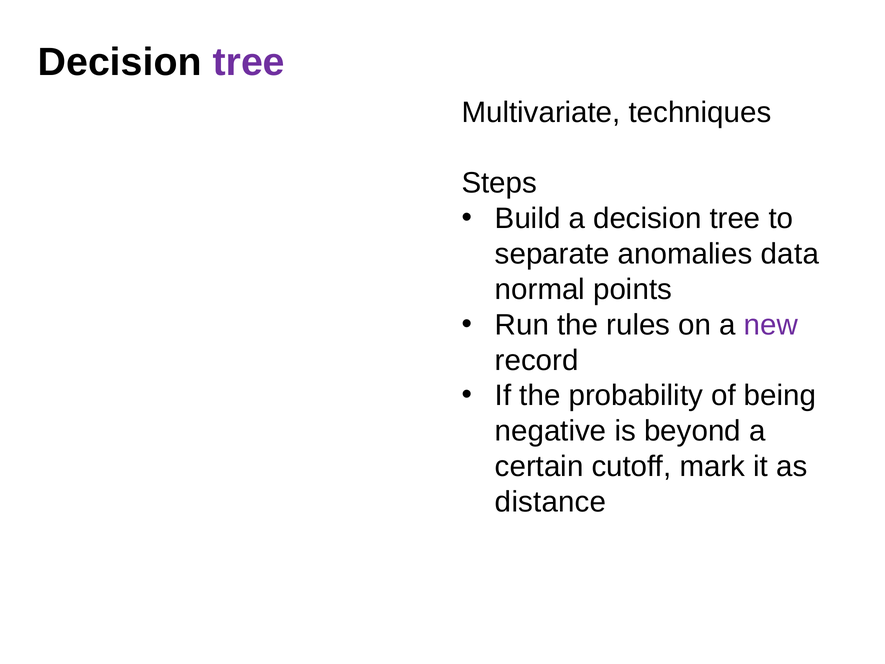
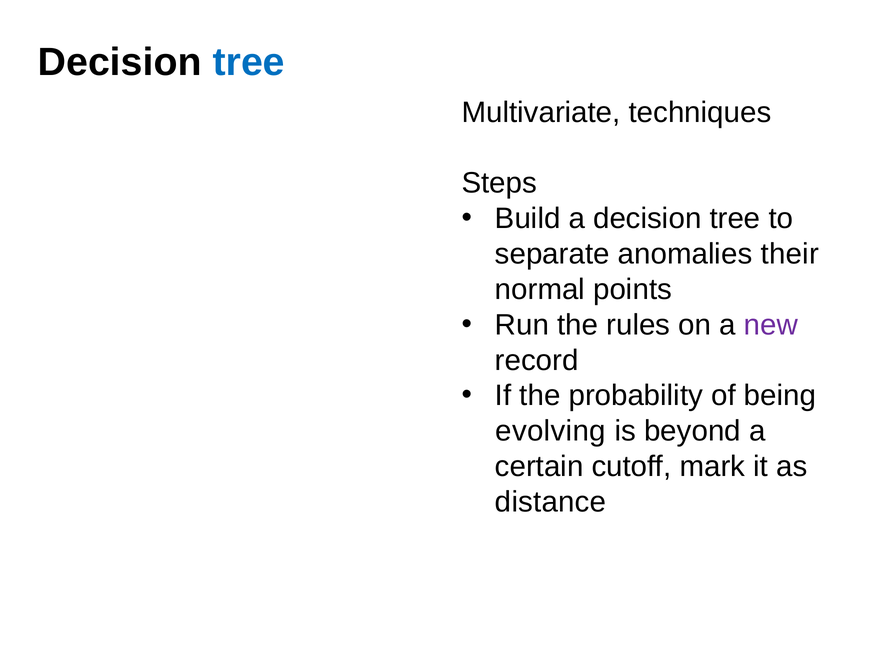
tree at (249, 62) colour: purple -> blue
data: data -> their
negative: negative -> evolving
